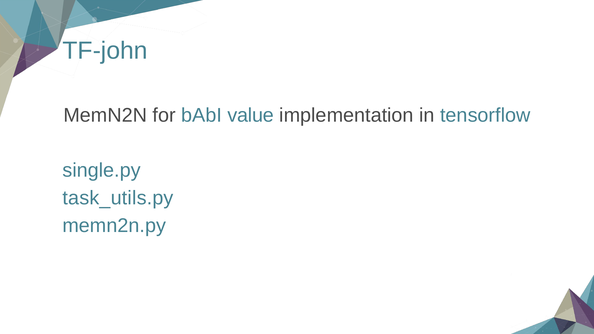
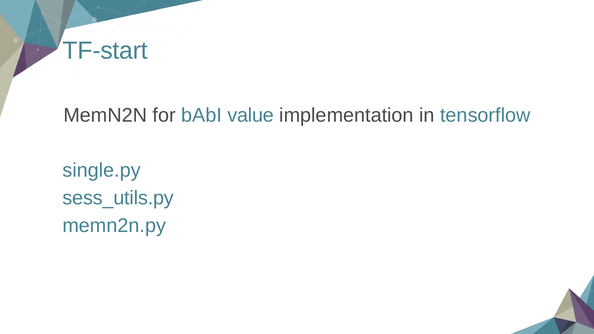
TF-john: TF-john -> TF-start
task_utils.py: task_utils.py -> sess_utils.py
